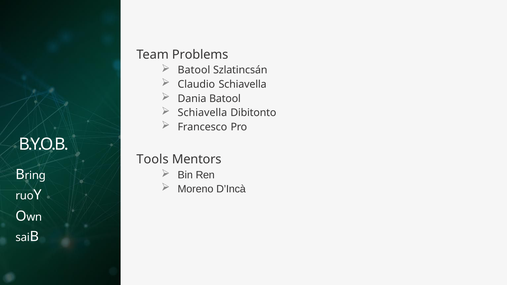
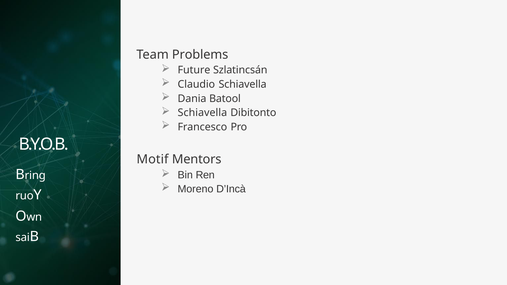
Batool at (194, 70): Batool -> Future
Tools: Tools -> Motif
